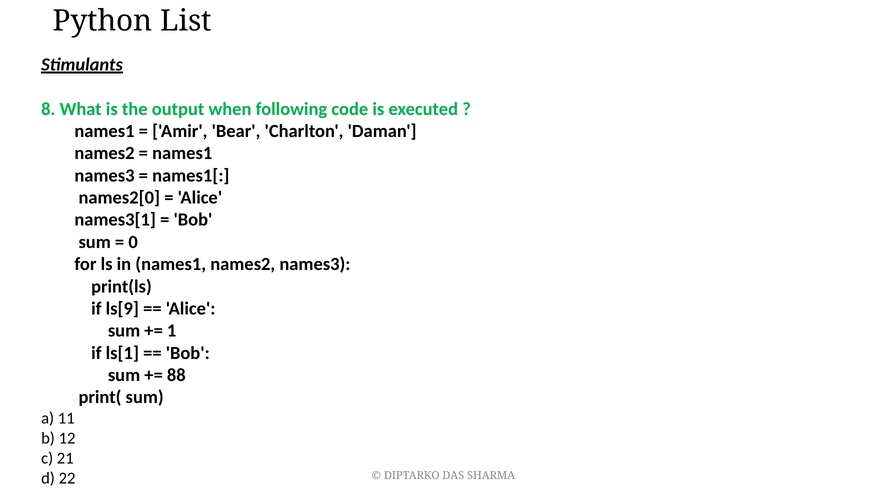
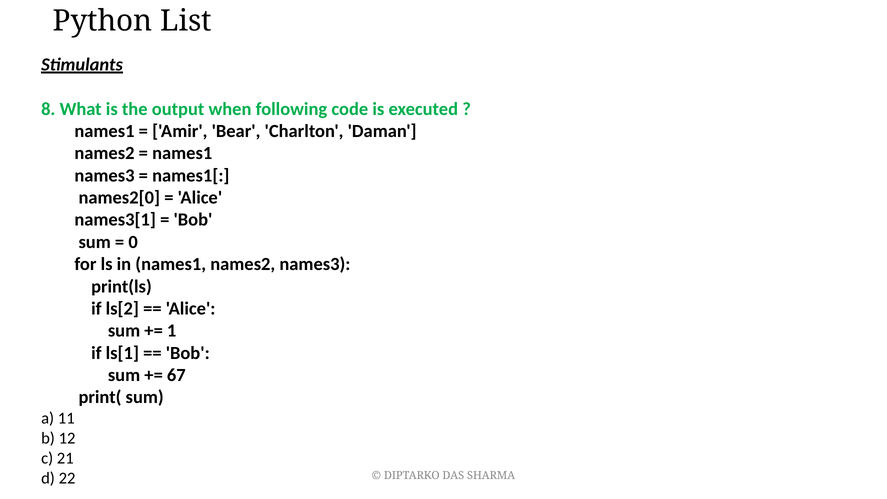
ls[9: ls[9 -> ls[2
88: 88 -> 67
